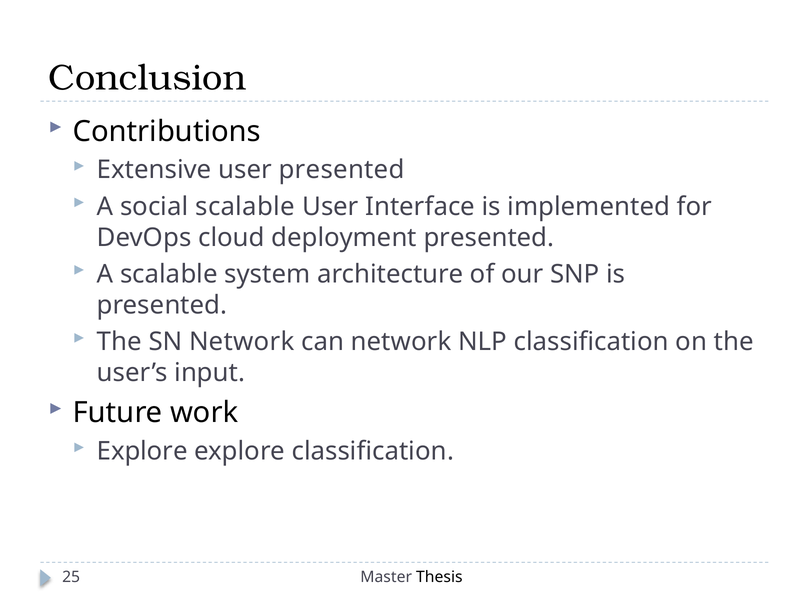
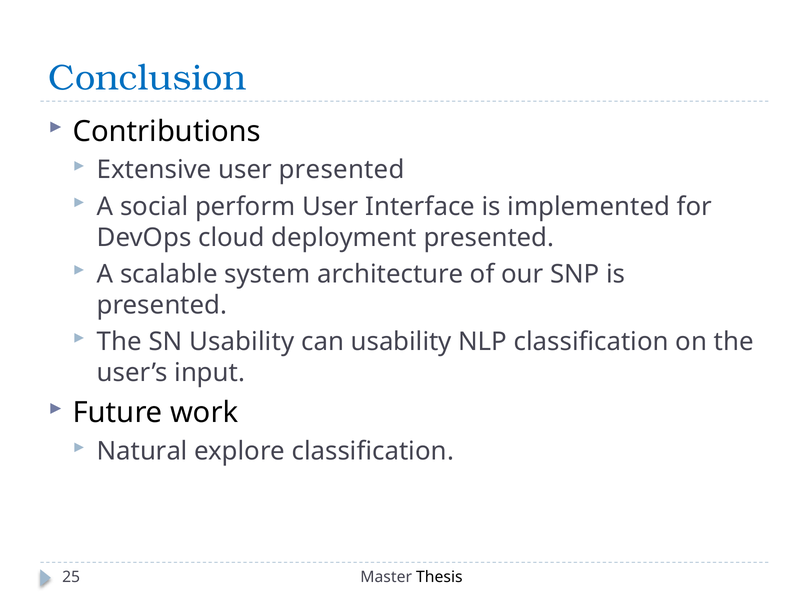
Conclusion colour: black -> blue
social scalable: scalable -> perform
SN Network: Network -> Usability
can network: network -> usability
Explore at (142, 451): Explore -> Natural
